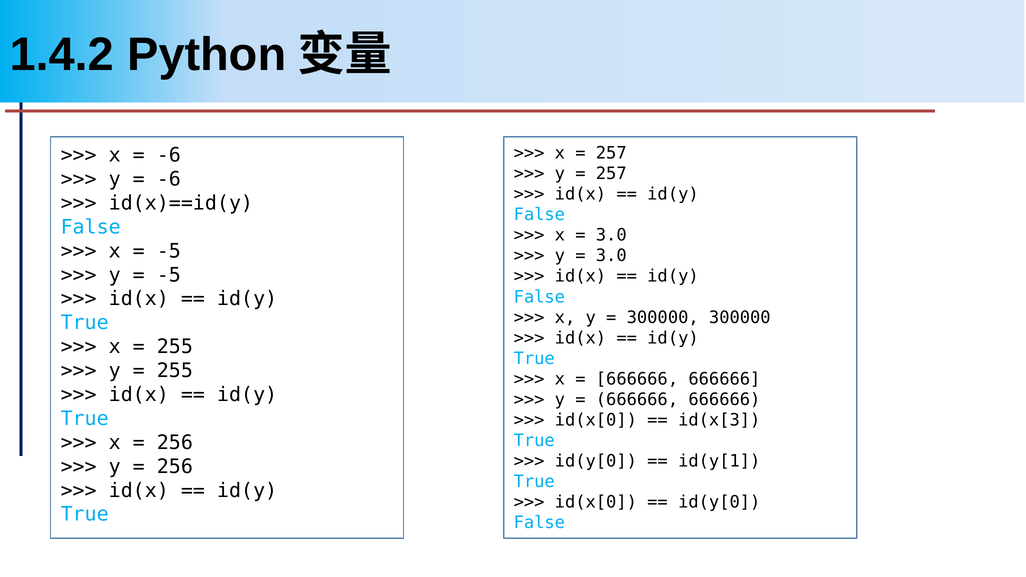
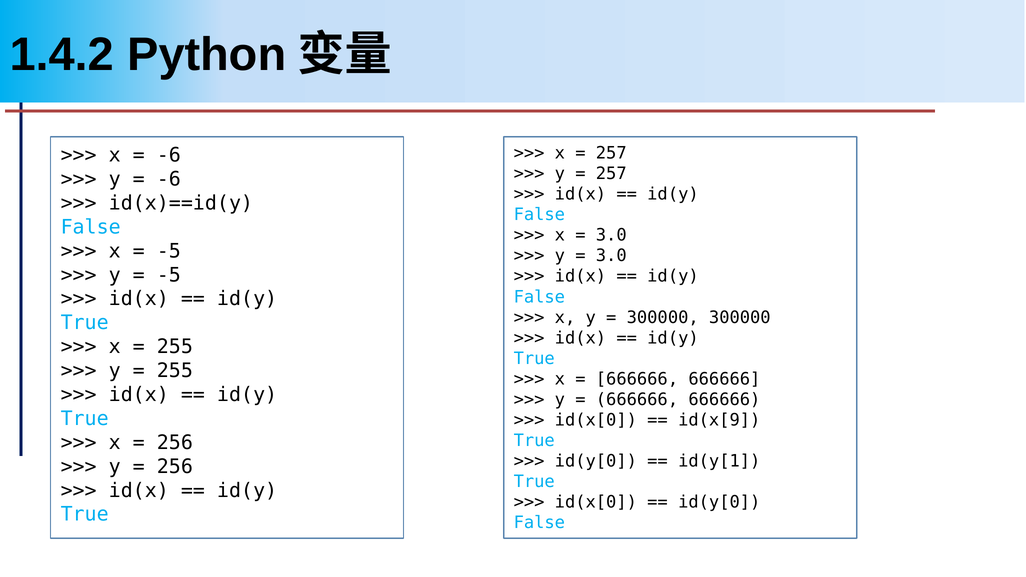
id(x[3: id(x[3 -> id(x[9
